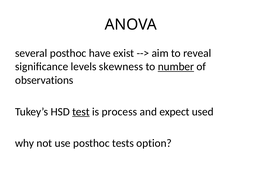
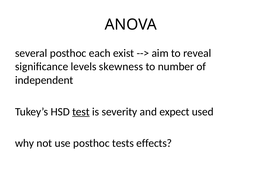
have: have -> each
number underline: present -> none
observations: observations -> independent
process: process -> severity
option: option -> effects
